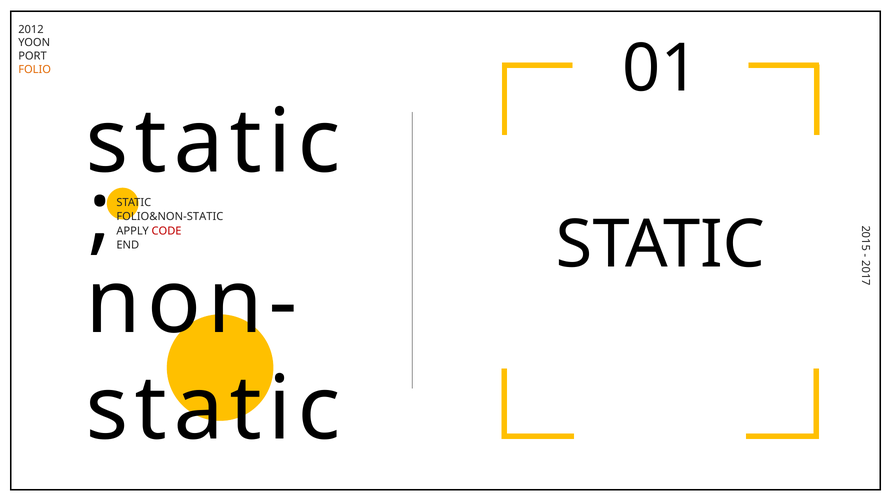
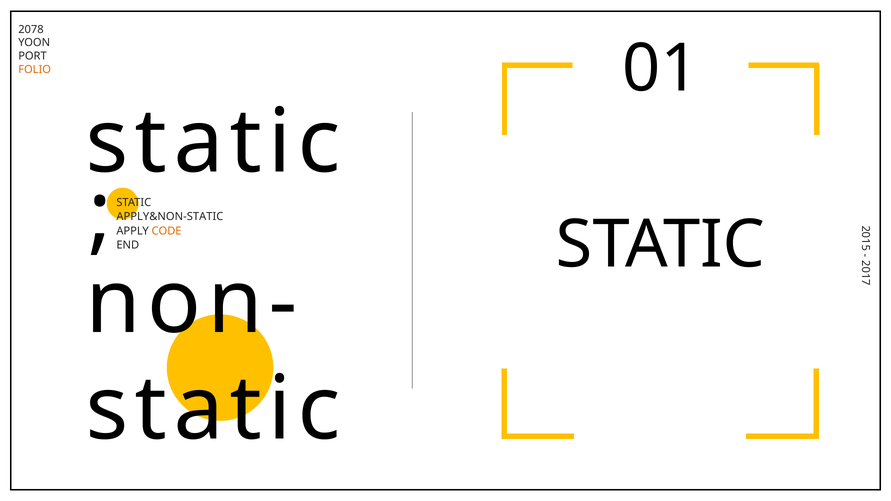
2012: 2012 -> 2078
FOLIO&NON-STATIC: FOLIO&NON-STATIC -> APPLY&NON-STATIC
CODE colour: red -> orange
